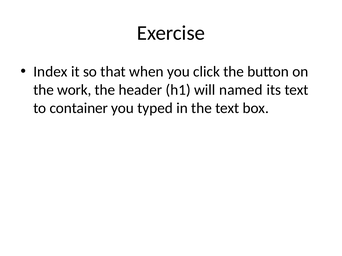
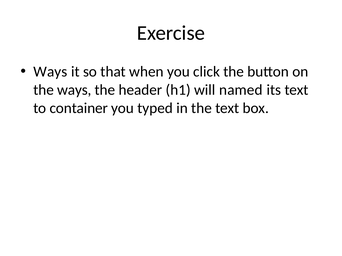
Index at (50, 72): Index -> Ways
the work: work -> ways
